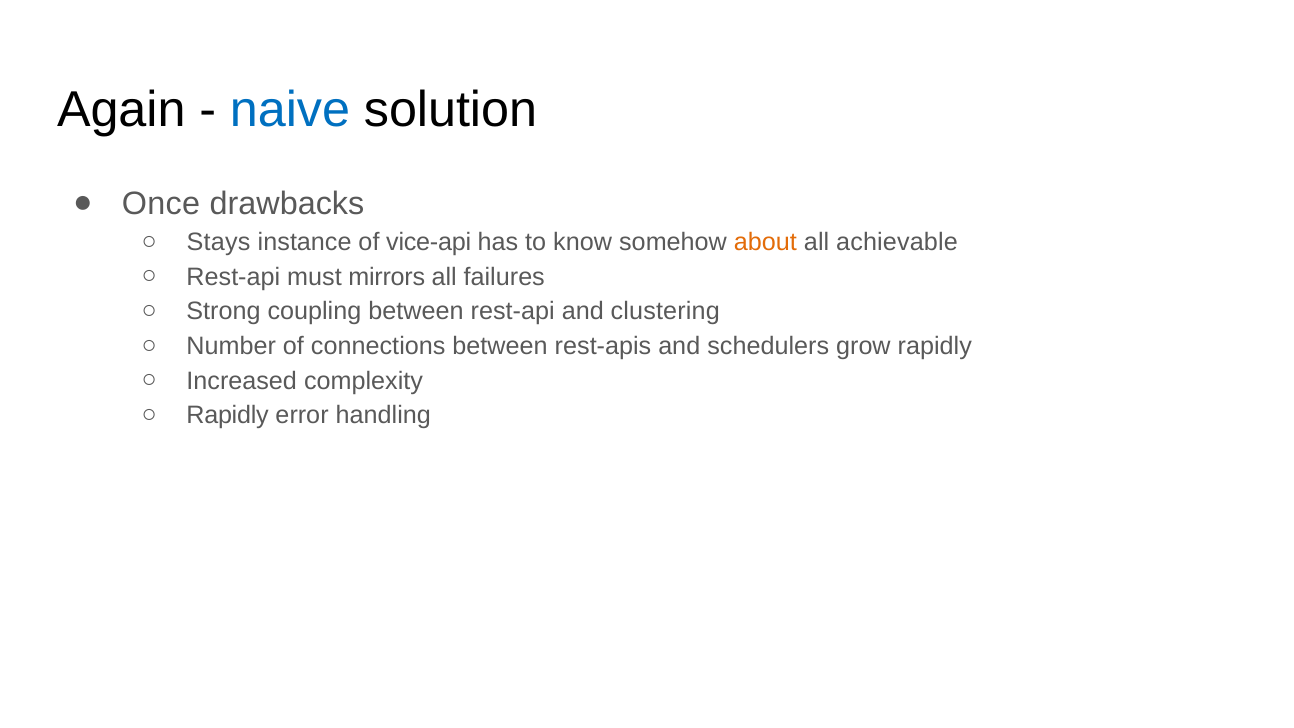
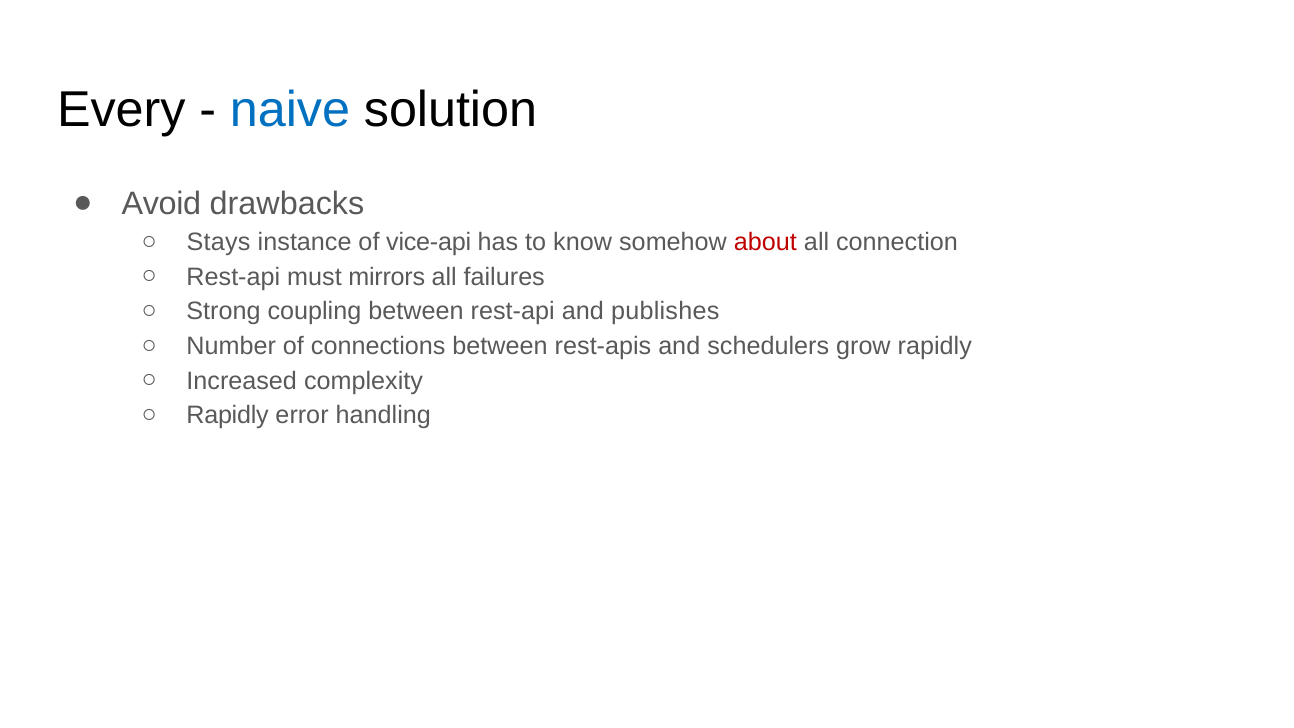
Again: Again -> Every
Once: Once -> Avoid
about colour: orange -> red
achievable: achievable -> connection
clustering: clustering -> publishes
